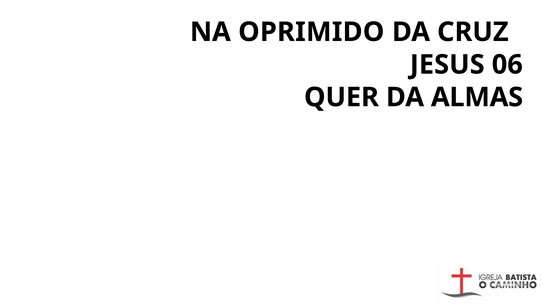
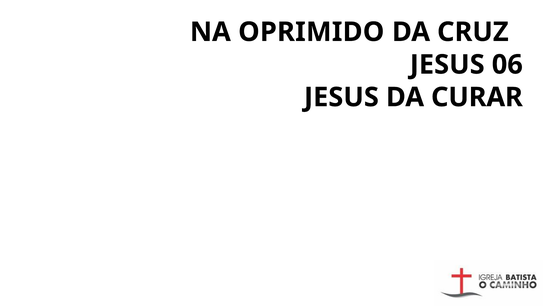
QUER at (341, 97): QUER -> JESUS
ALMAS: ALMAS -> CURAR
